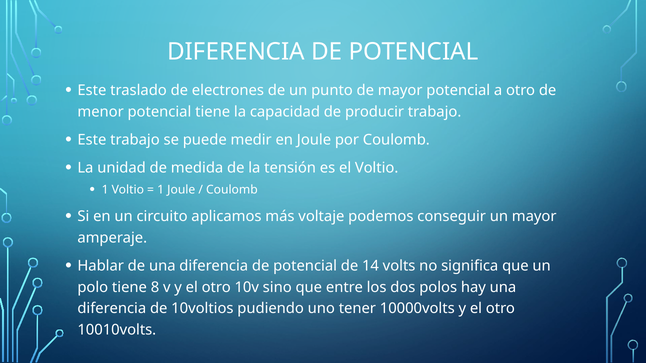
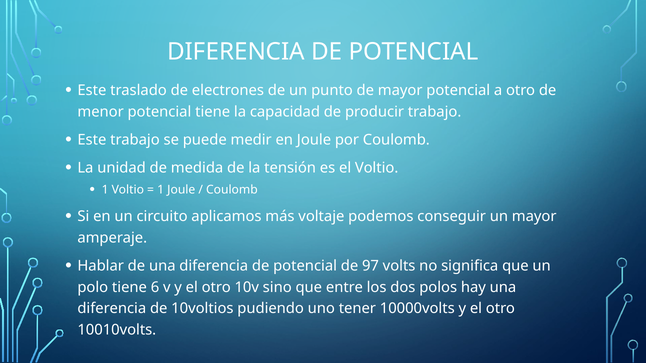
14: 14 -> 97
8: 8 -> 6
